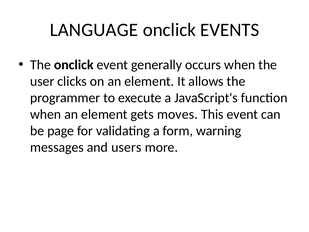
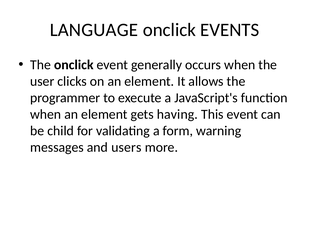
moves: moves -> having
page: page -> child
